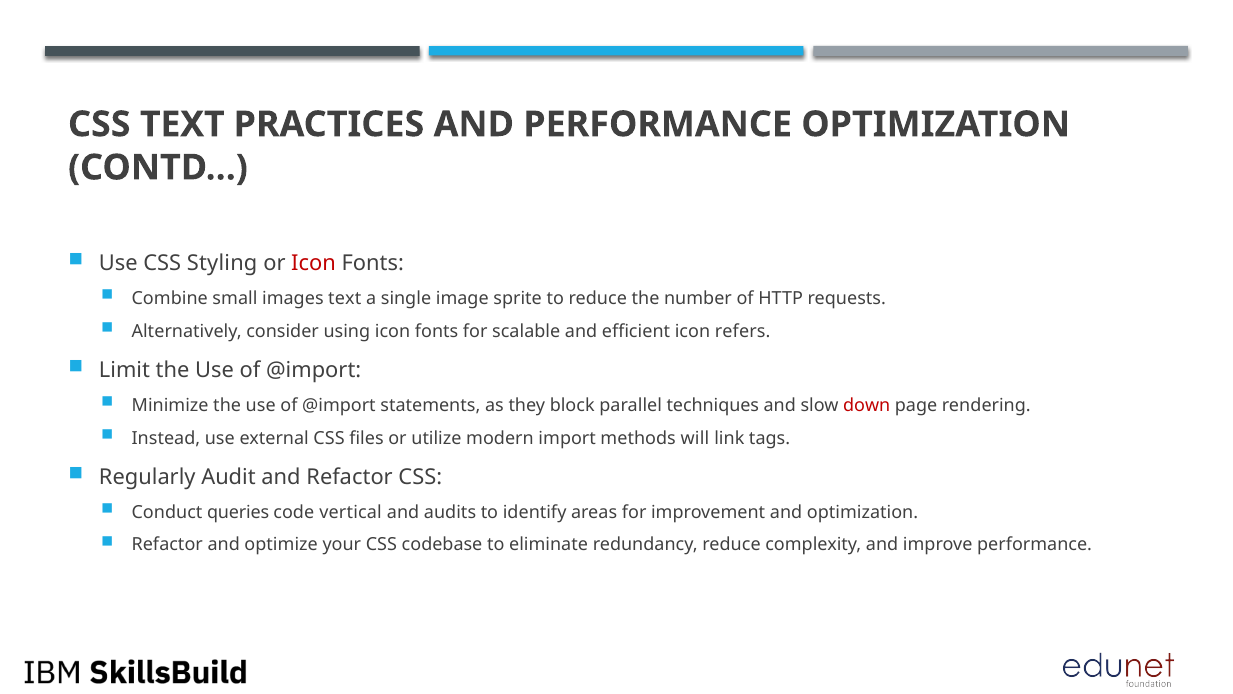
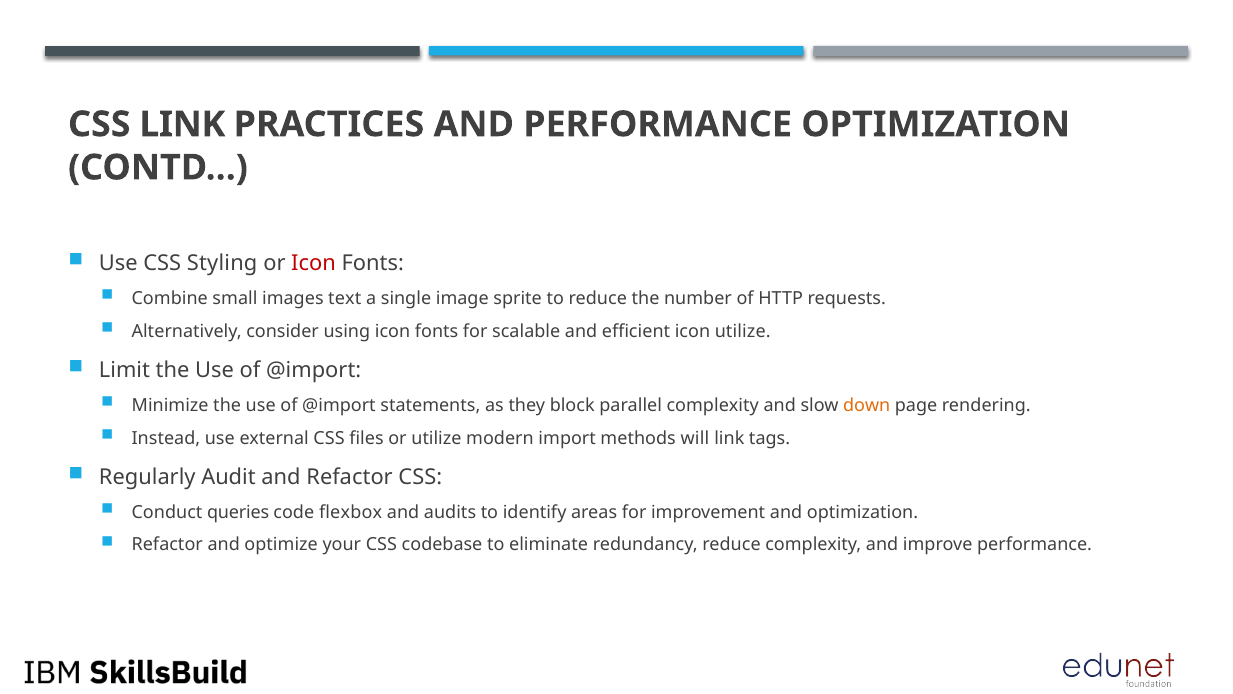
CSS TEXT: TEXT -> LINK
icon refers: refers -> utilize
parallel techniques: techniques -> complexity
down colour: red -> orange
vertical: vertical -> flexbox
